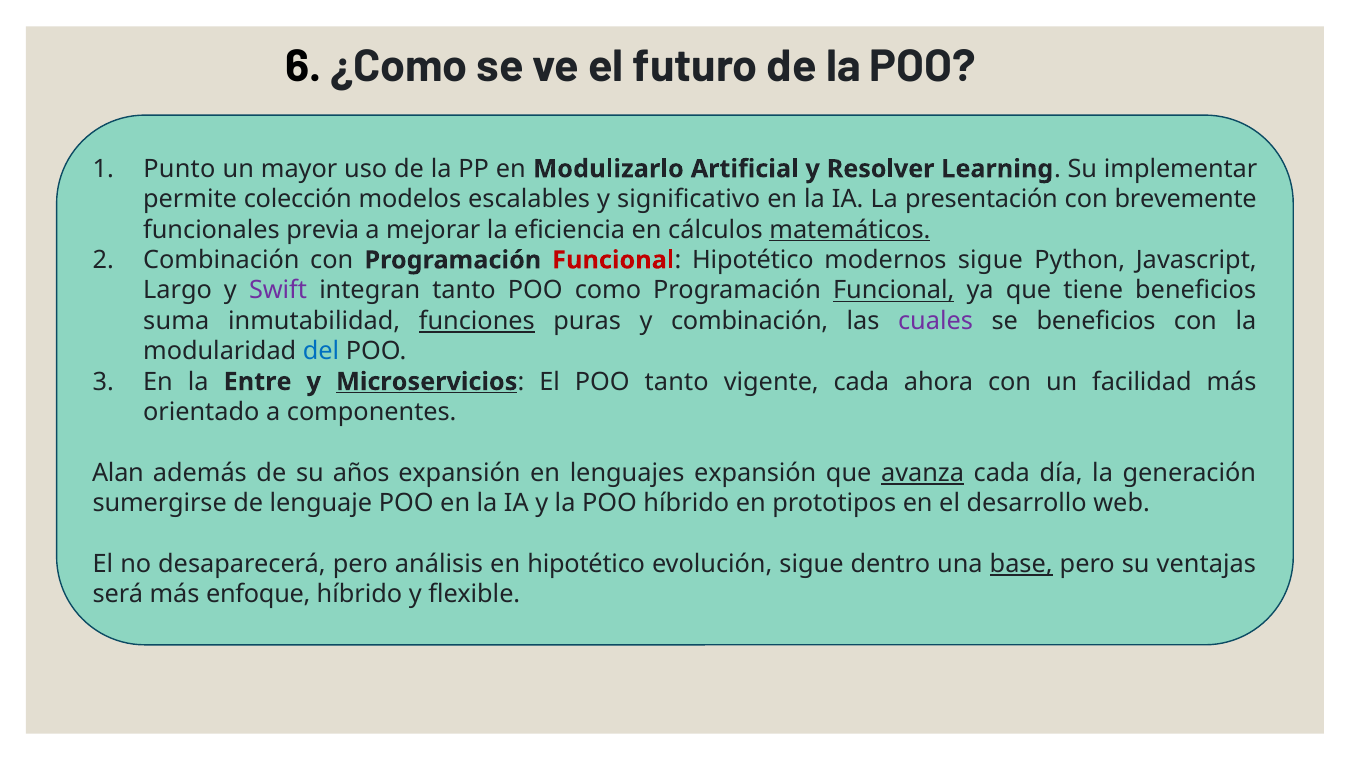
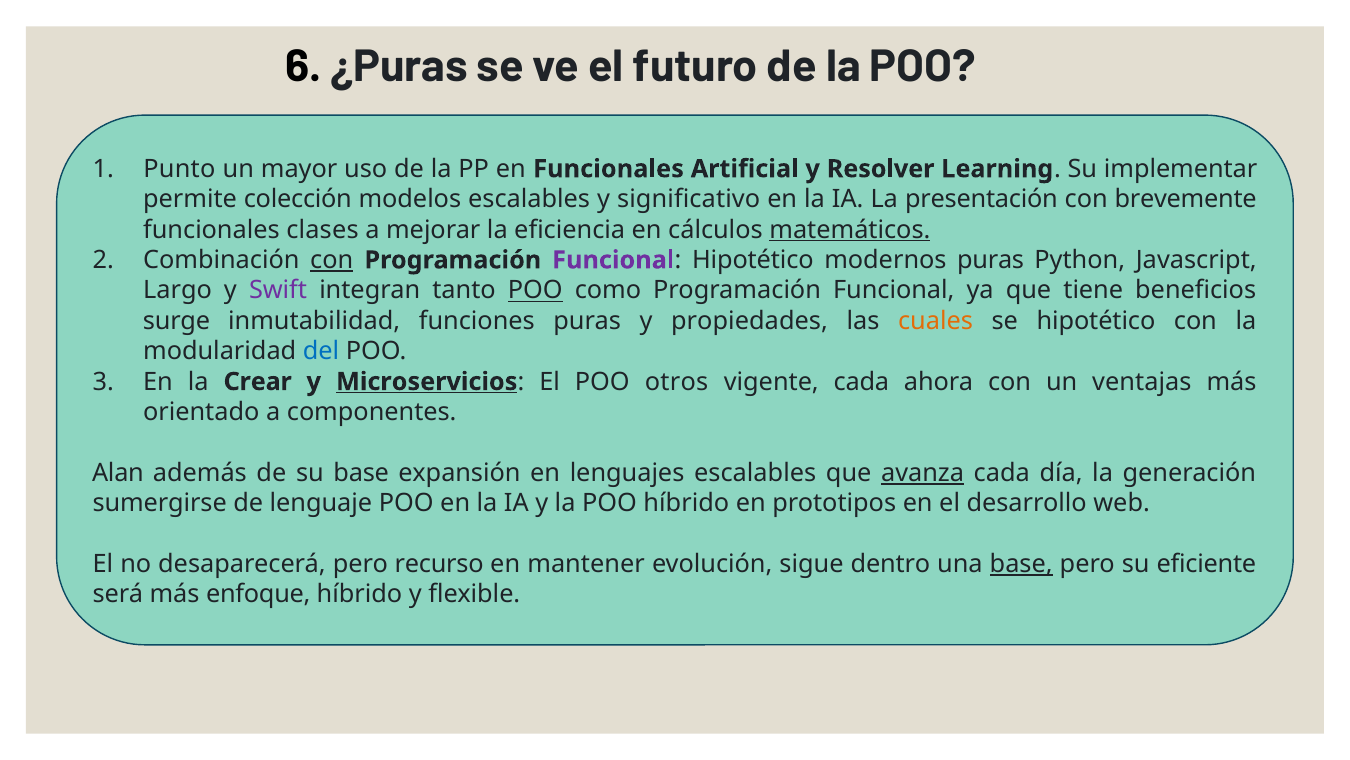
¿Como: ¿Como -> ¿Puras
en Modulizarlo: Modulizarlo -> Funcionales
previa: previa -> clases
con at (332, 260) underline: none -> present
Funcional at (613, 260) colour: red -> purple
modernos sigue: sigue -> puras
POO at (535, 290) underline: none -> present
Funcional at (894, 290) underline: present -> none
suma: suma -> surge
funciones underline: present -> none
y combinación: combinación -> propiedades
cuales colour: purple -> orange
se beneficios: beneficios -> hipotético
Entre: Entre -> Crear
POO tanto: tanto -> otros
facilidad: facilidad -> ventajas
su años: años -> base
lenguajes expansión: expansión -> escalables
análisis: análisis -> recurso
en hipotético: hipotético -> mantener
ventajas: ventajas -> eficiente
